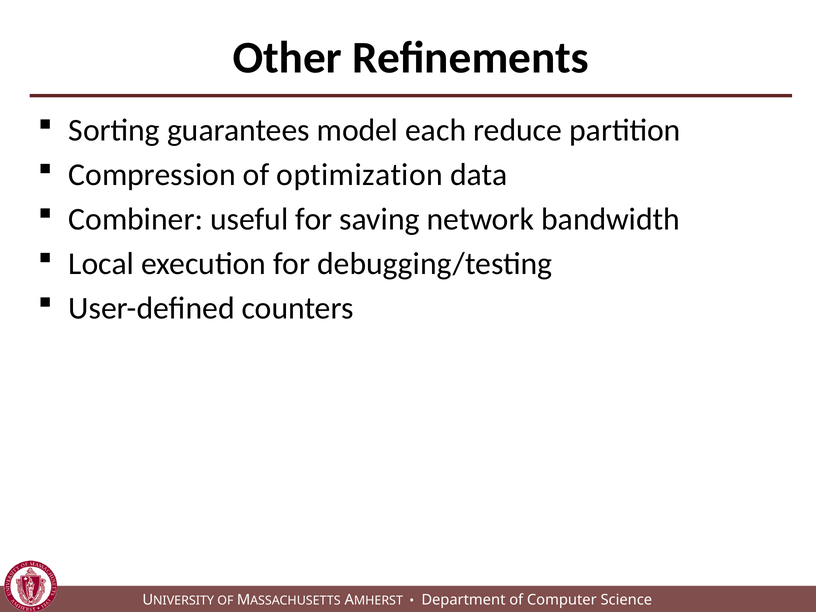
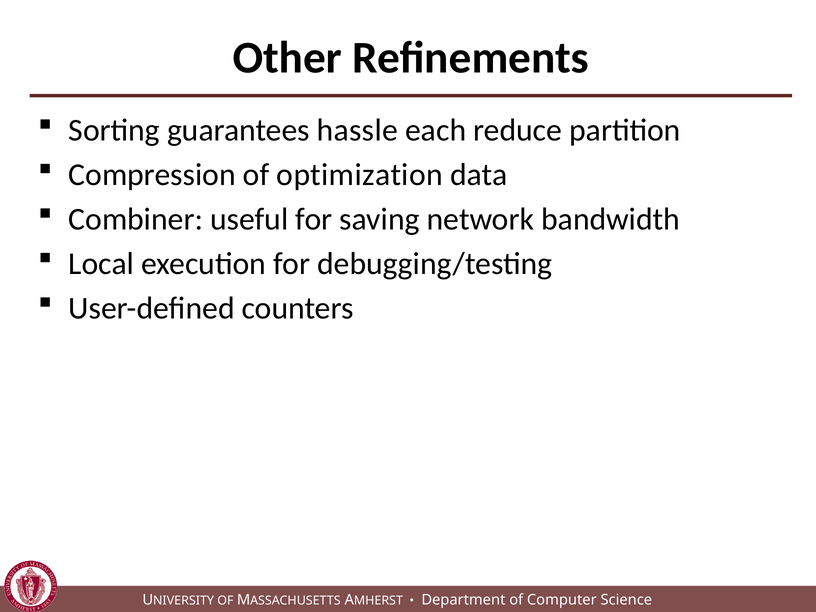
model: model -> hassle
